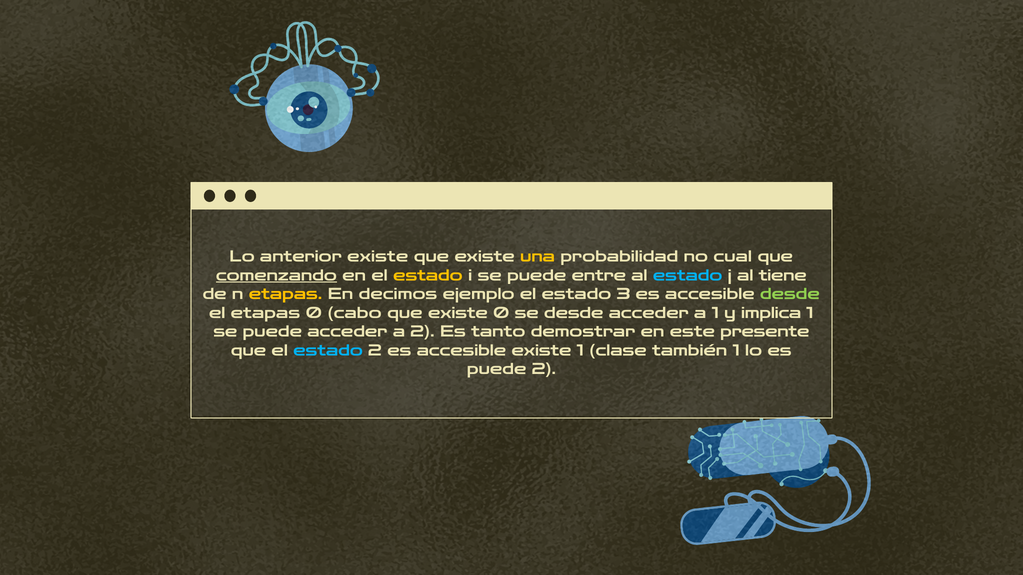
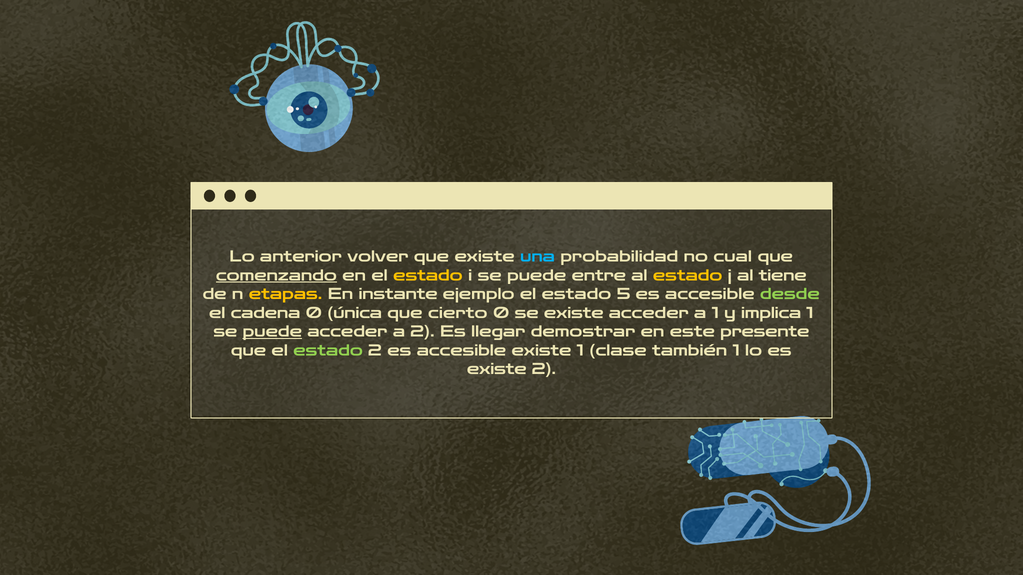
anterior existe: existe -> volver
una colour: yellow -> light blue
estado at (688, 276) colour: light blue -> yellow
decimos: decimos -> instante
3: 3 -> 5
el etapas: etapas -> cadena
cabo: cabo -> única
existe at (458, 313): existe -> cierto
se desde: desde -> existe
puede at (272, 332) underline: none -> present
tanto: tanto -> llegar
estado at (328, 351) colour: light blue -> light green
puede at (497, 369): puede -> existe
